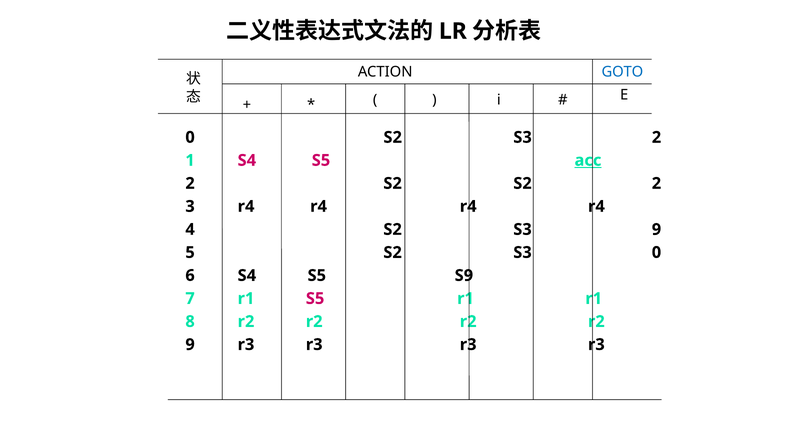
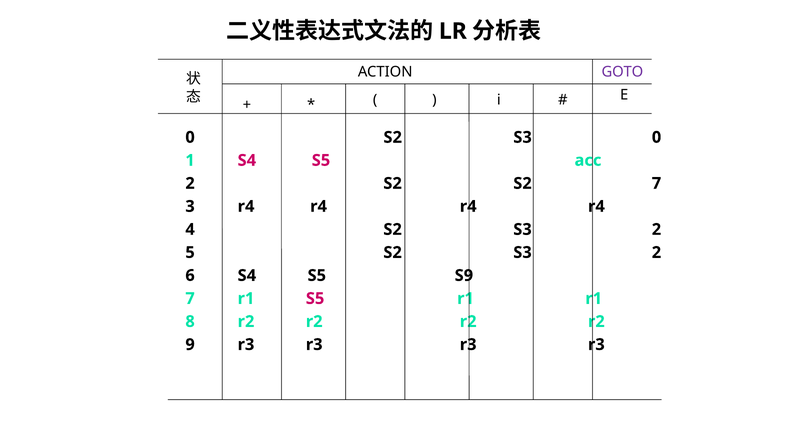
GOTO colour: blue -> purple
S3 2: 2 -> 0
acc underline: present -> none
S2 2: 2 -> 7
4 S2 S3 9: 9 -> 2
5 S2 S3 0: 0 -> 2
